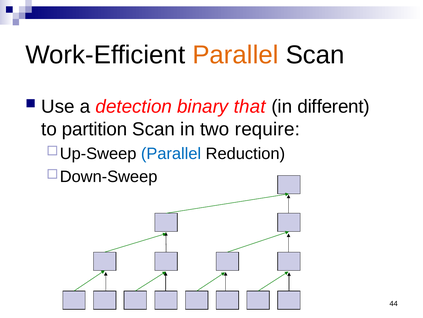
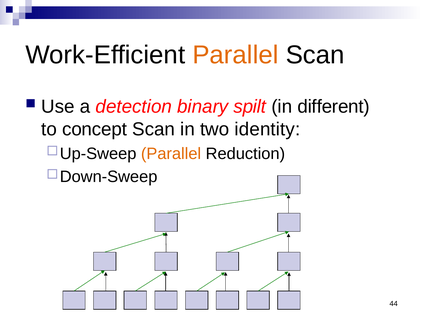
that: that -> spilt
partition: partition -> concept
require: require -> identity
Parallel at (171, 153) colour: blue -> orange
